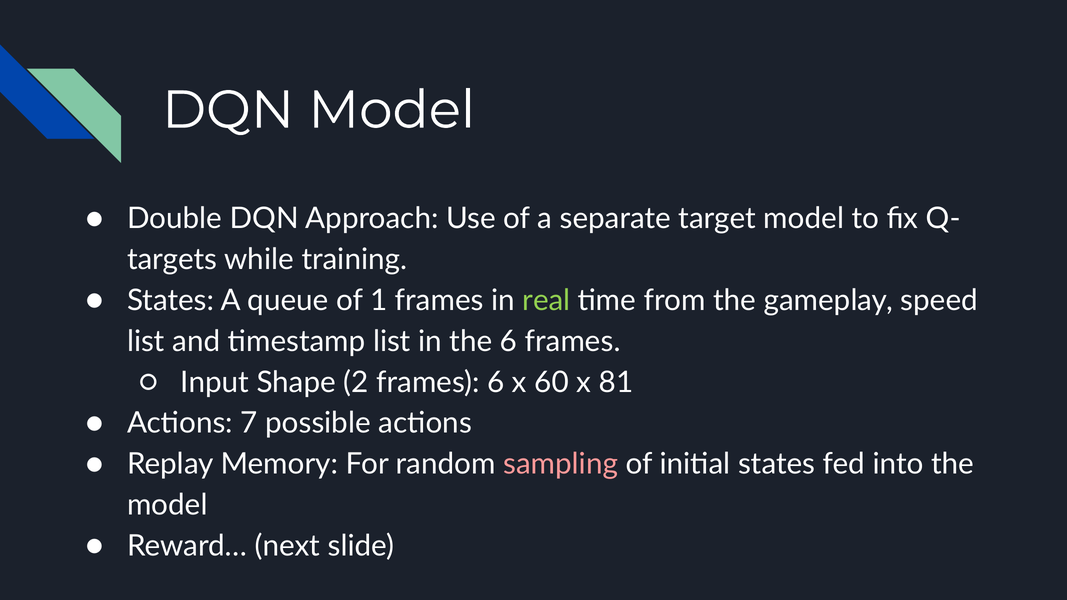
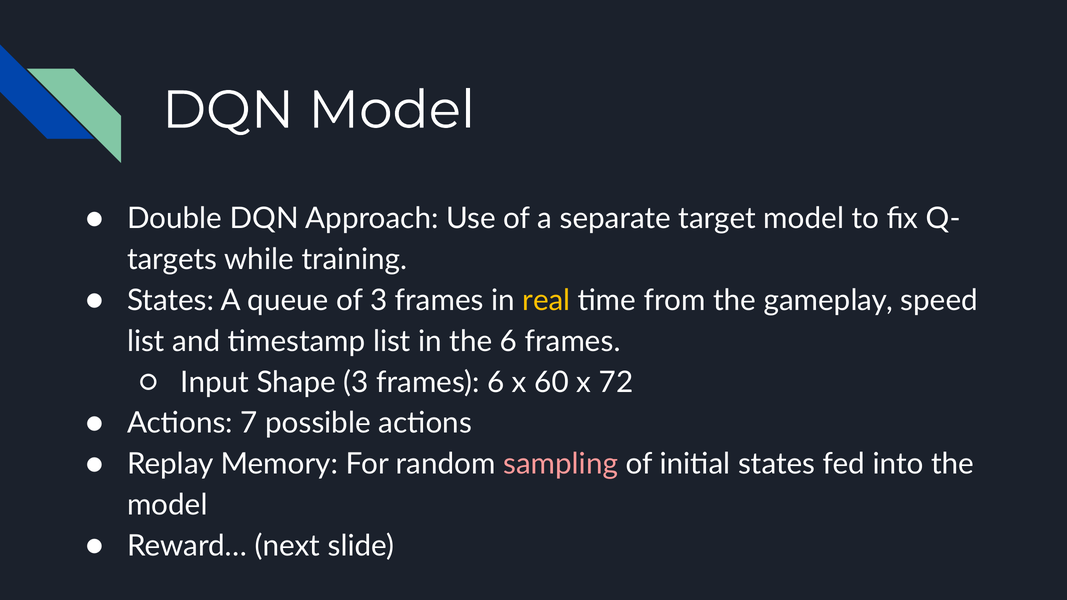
of 1: 1 -> 3
real colour: light green -> yellow
Shape 2: 2 -> 3
81: 81 -> 72
